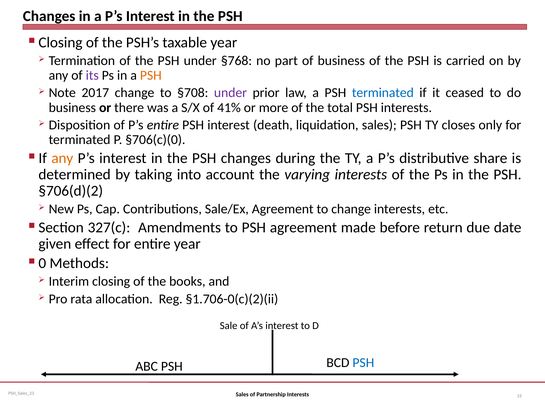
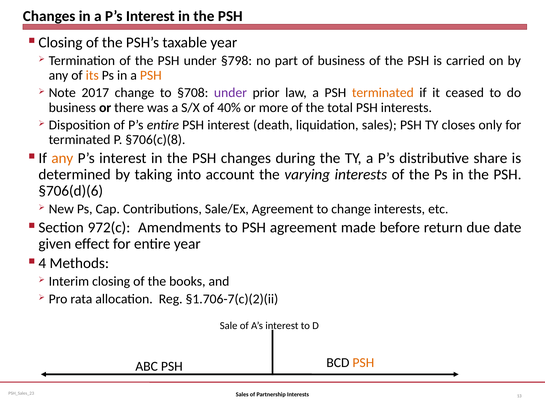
§768: §768 -> §798
its colour: purple -> orange
terminated at (383, 93) colour: blue -> orange
41%: 41% -> 40%
§706(c)(0: §706(c)(0 -> §706(c)(8
§706(d)(2: §706(d)(2 -> §706(d)(6
327(c: 327(c -> 972(c
0: 0 -> 4
§1.706-0(c)(2)(ii: §1.706-0(c)(2)(ii -> §1.706-7(c)(2)(ii
PSH at (363, 363) colour: blue -> orange
